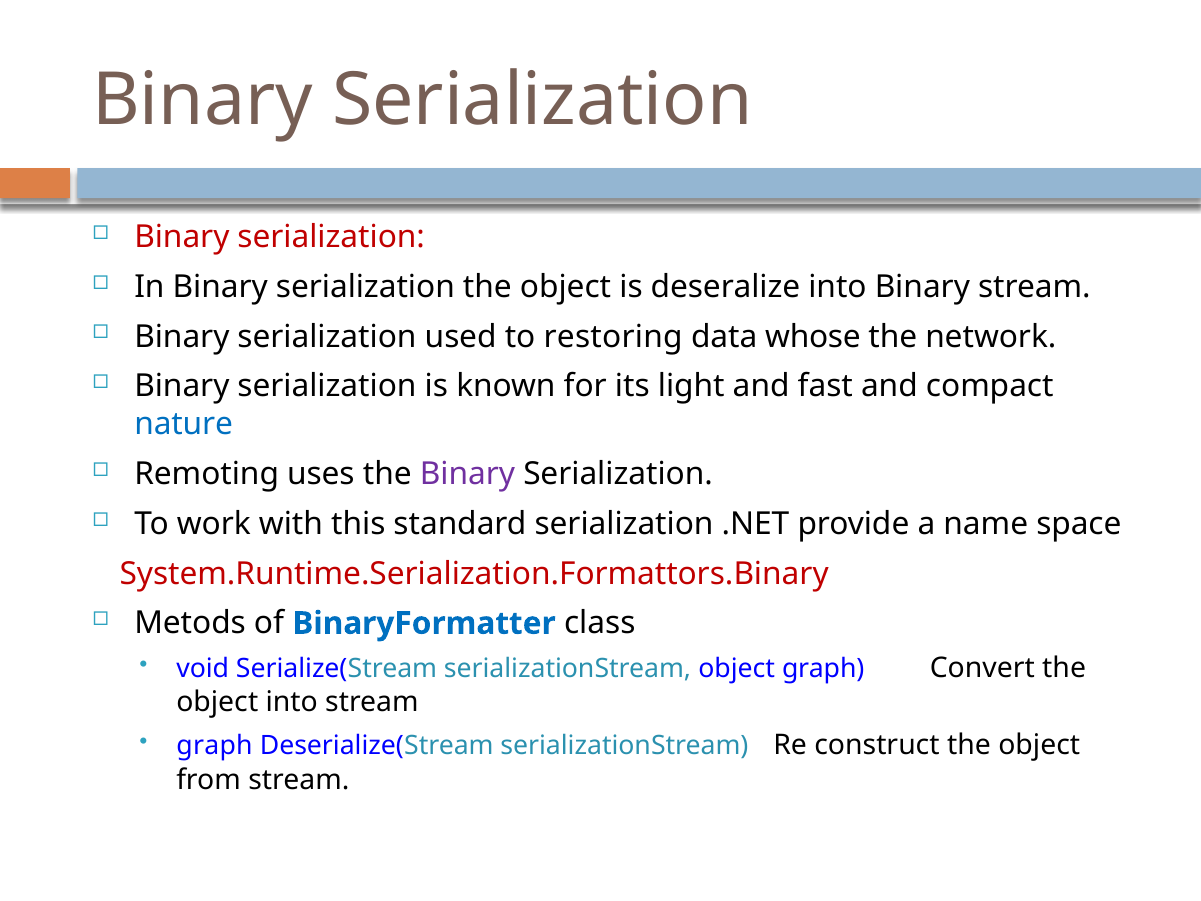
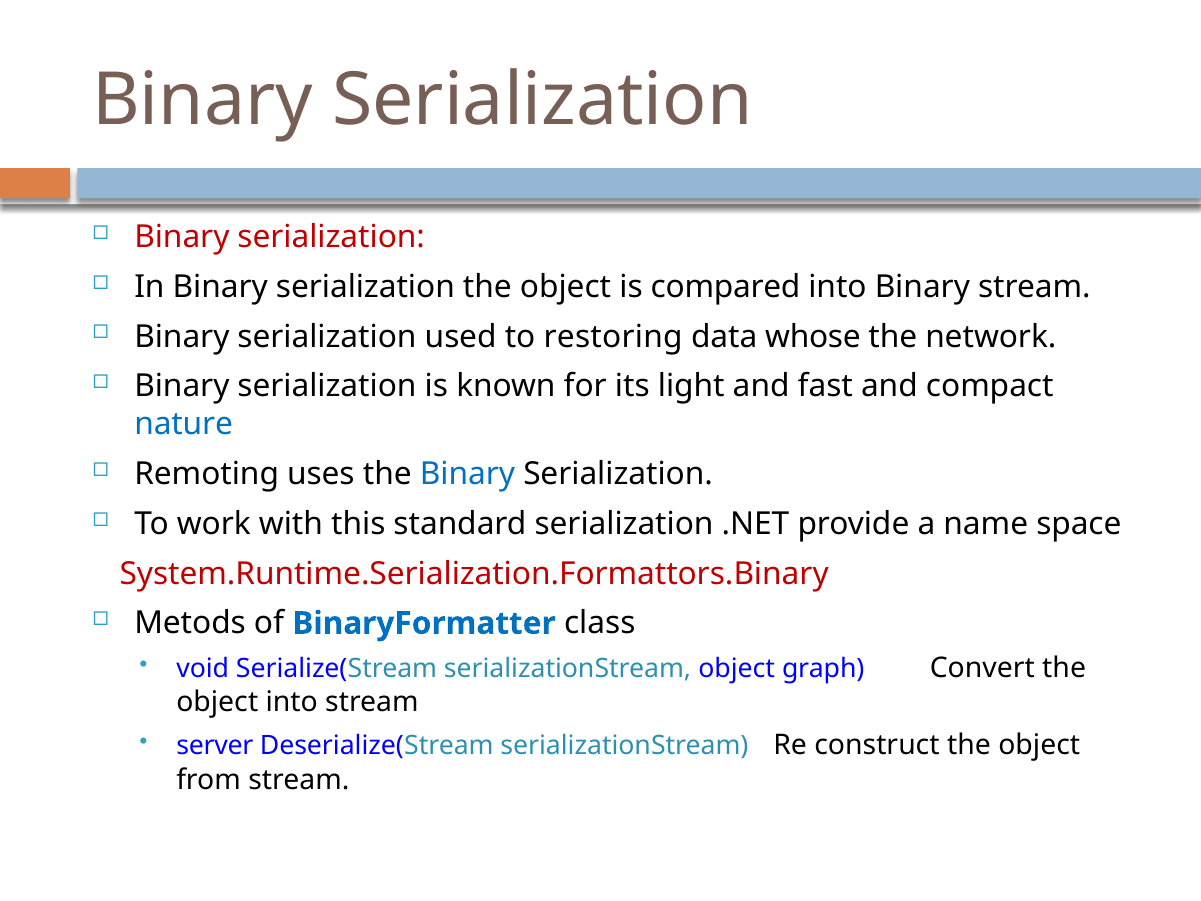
deseralize: deseralize -> compared
Binary at (467, 474) colour: purple -> blue
graph at (215, 746): graph -> server
